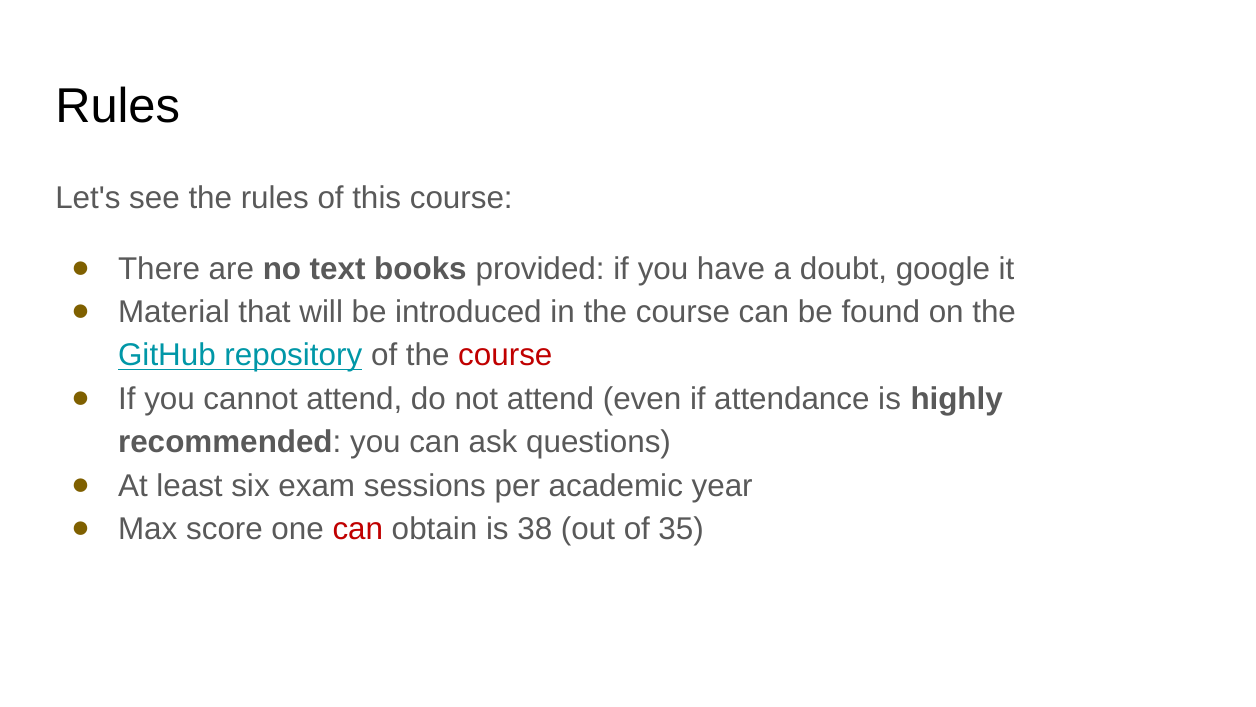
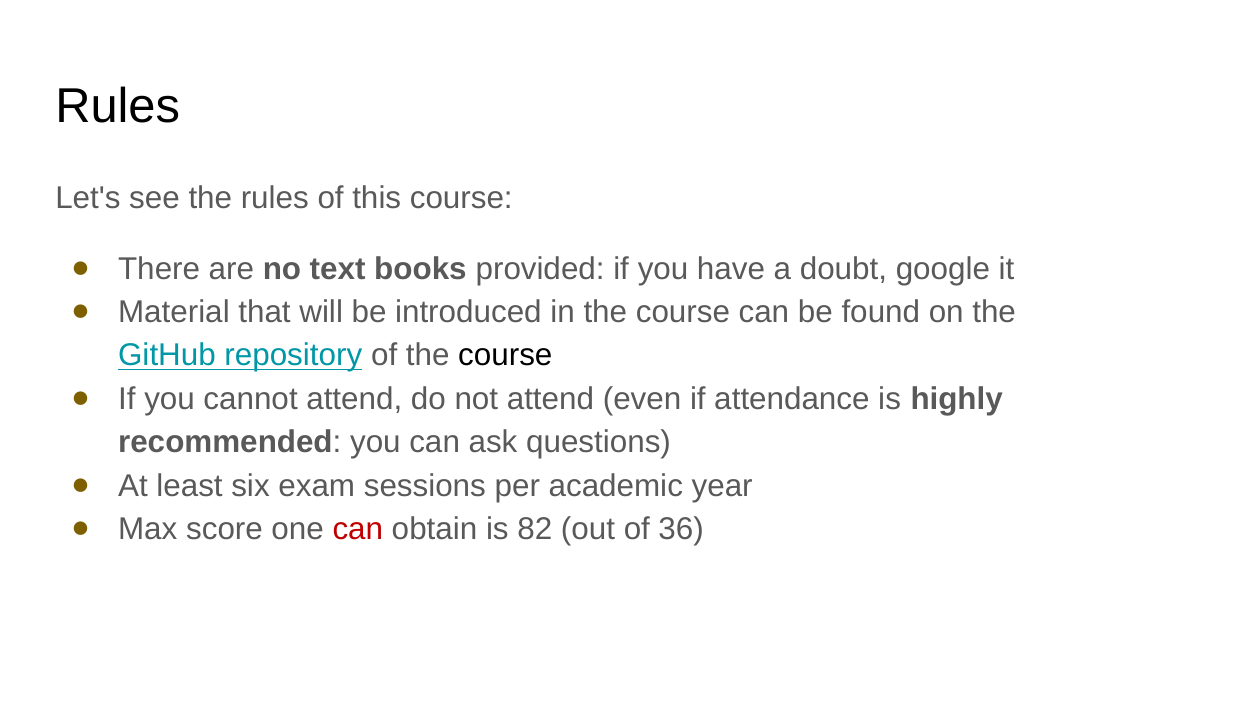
course at (505, 355) colour: red -> black
38: 38 -> 82
35: 35 -> 36
